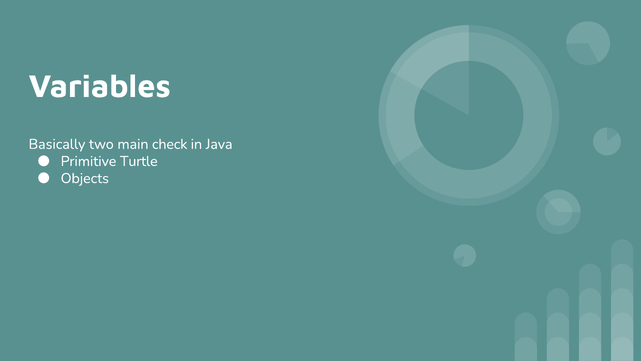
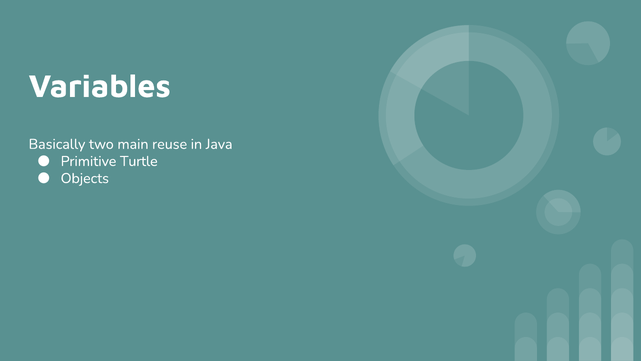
check: check -> reuse
